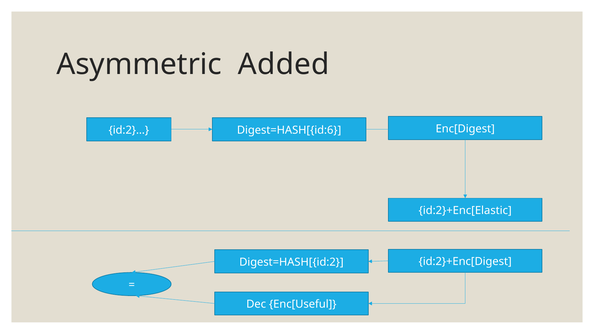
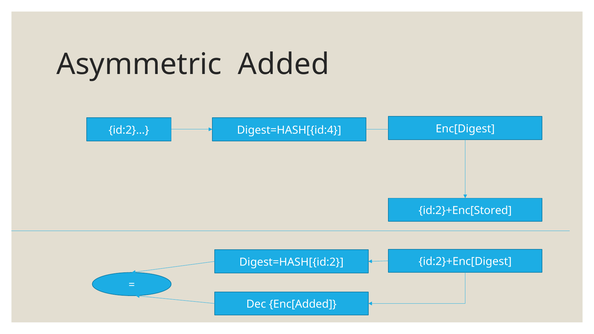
Digest=HASH[{id:6: Digest=HASH[{id:6 -> Digest=HASH[{id:4
id:2}+Enc[Elastic: id:2}+Enc[Elastic -> id:2}+Enc[Stored
Enc[Useful: Enc[Useful -> Enc[Added
